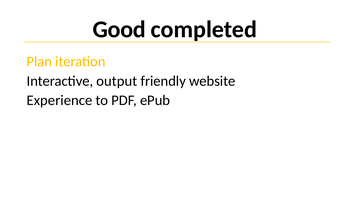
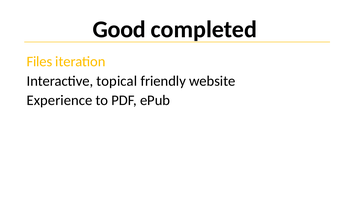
Plan: Plan -> Files
output: output -> topical
